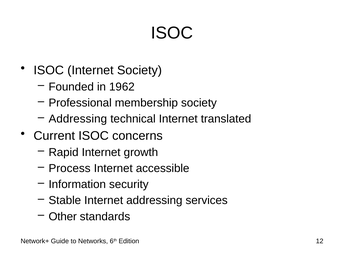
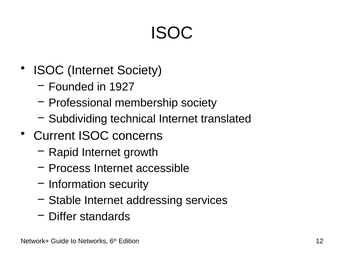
1962: 1962 -> 1927
Addressing at (78, 119): Addressing -> Subdividing
Other: Other -> Differ
